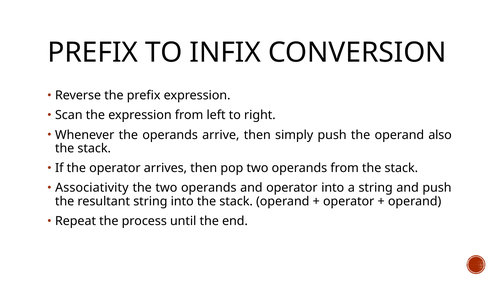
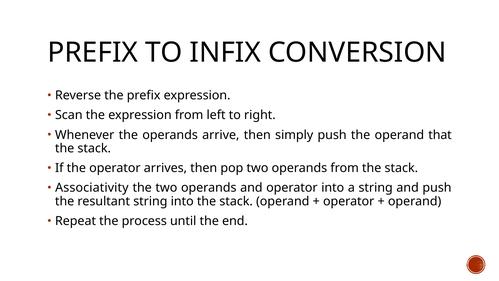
also: also -> that
